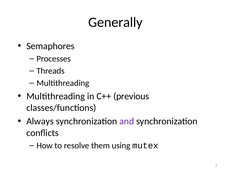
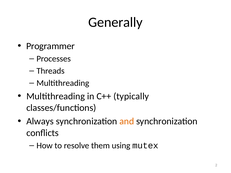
Semaphores: Semaphores -> Programmer
previous: previous -> typically
and colour: purple -> orange
